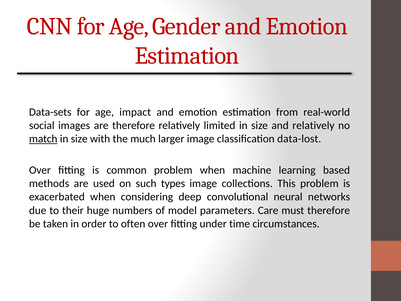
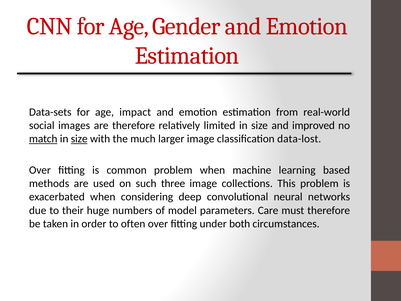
and relatively: relatively -> improved
size at (79, 139) underline: none -> present
types: types -> three
time: time -> both
